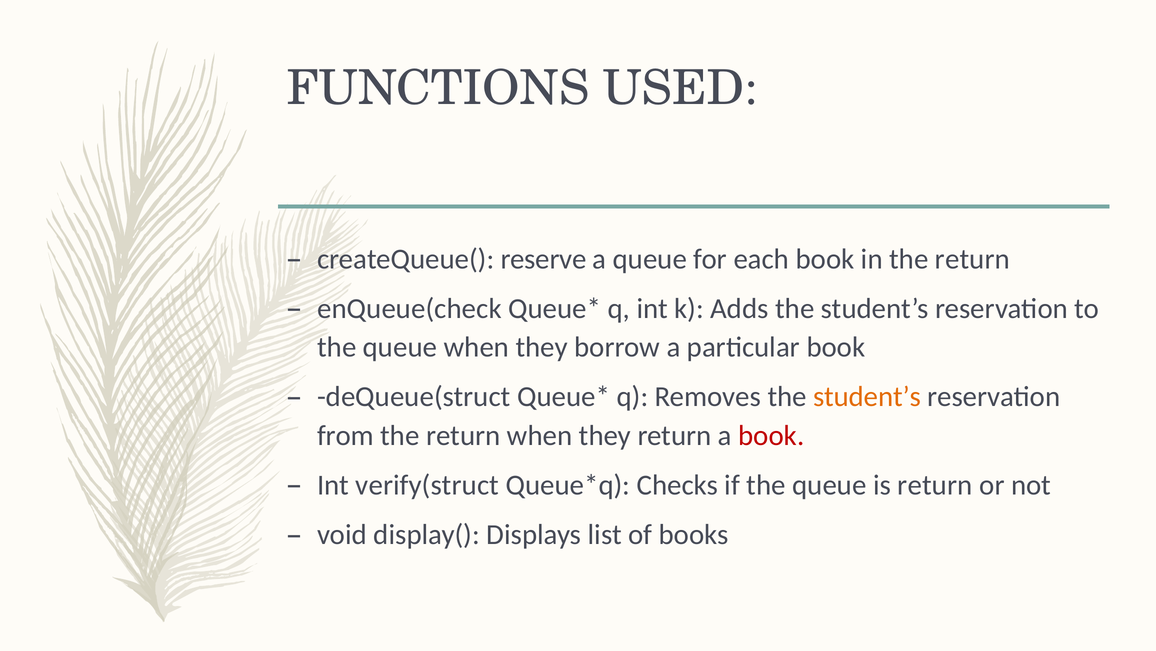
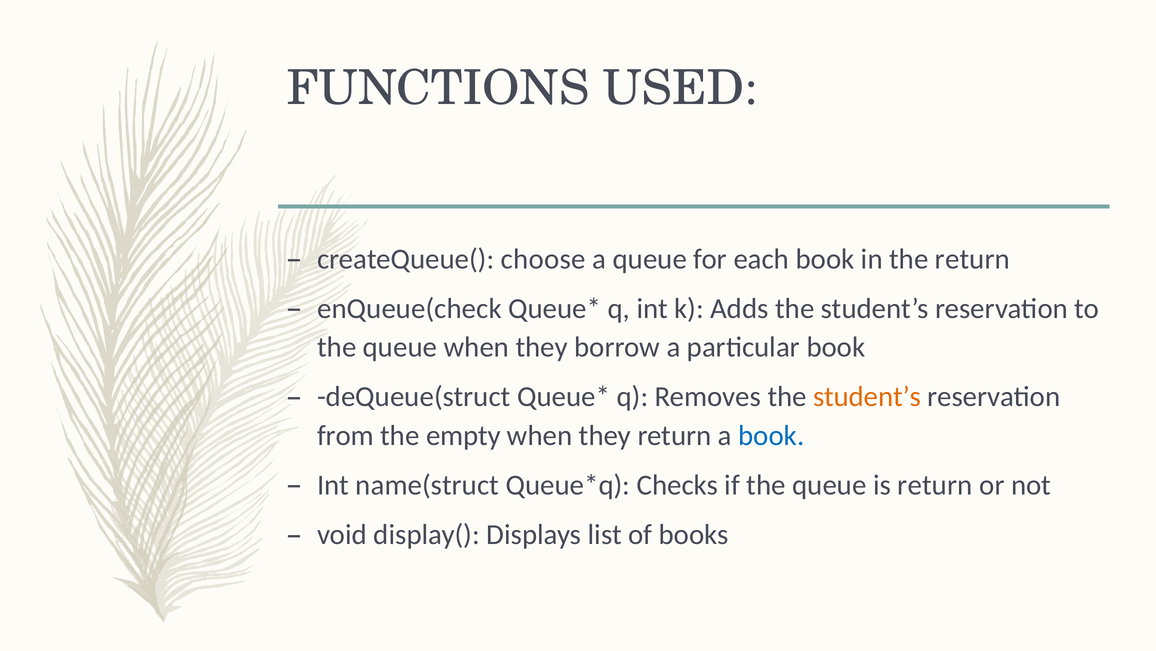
reserve: reserve -> choose
from the return: return -> empty
book at (771, 435) colour: red -> blue
verify(struct: verify(struct -> name(struct
